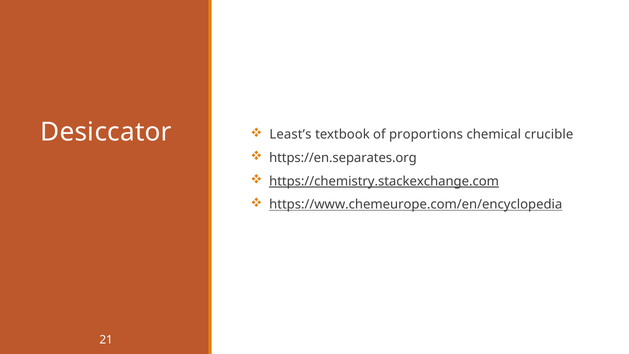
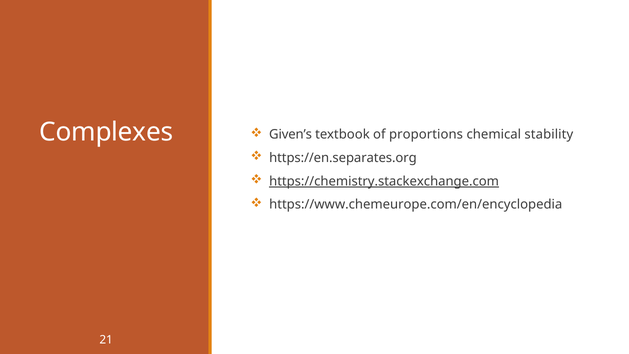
Desiccator: Desiccator -> Complexes
Least’s: Least’s -> Given’s
crucible: crucible -> stability
https://www.chemeurope.com/en/encyclopedia underline: present -> none
